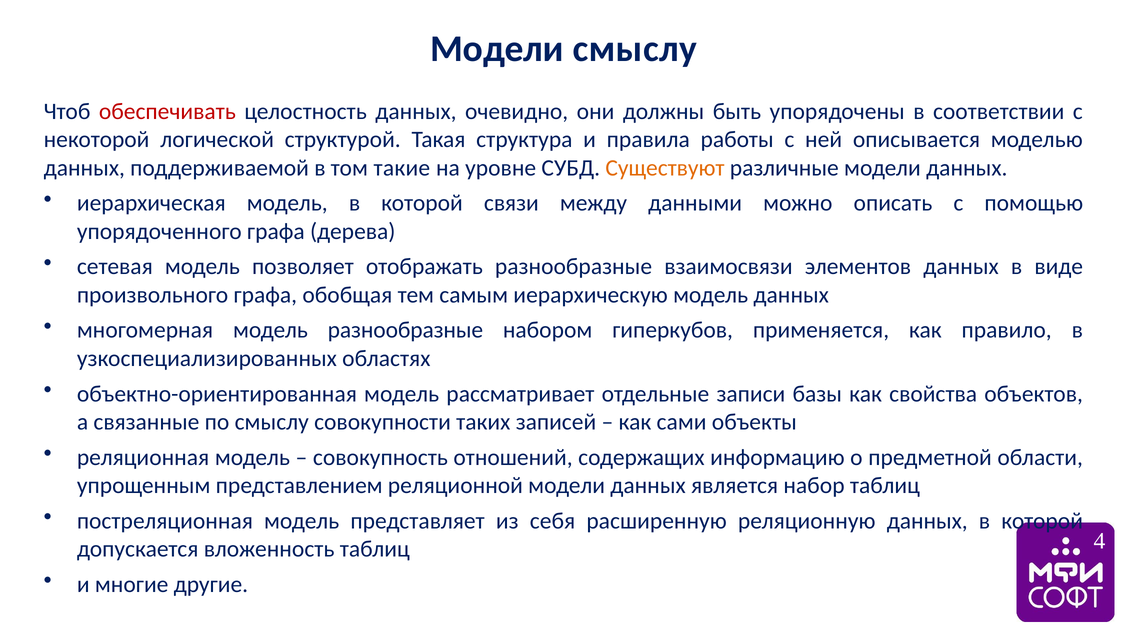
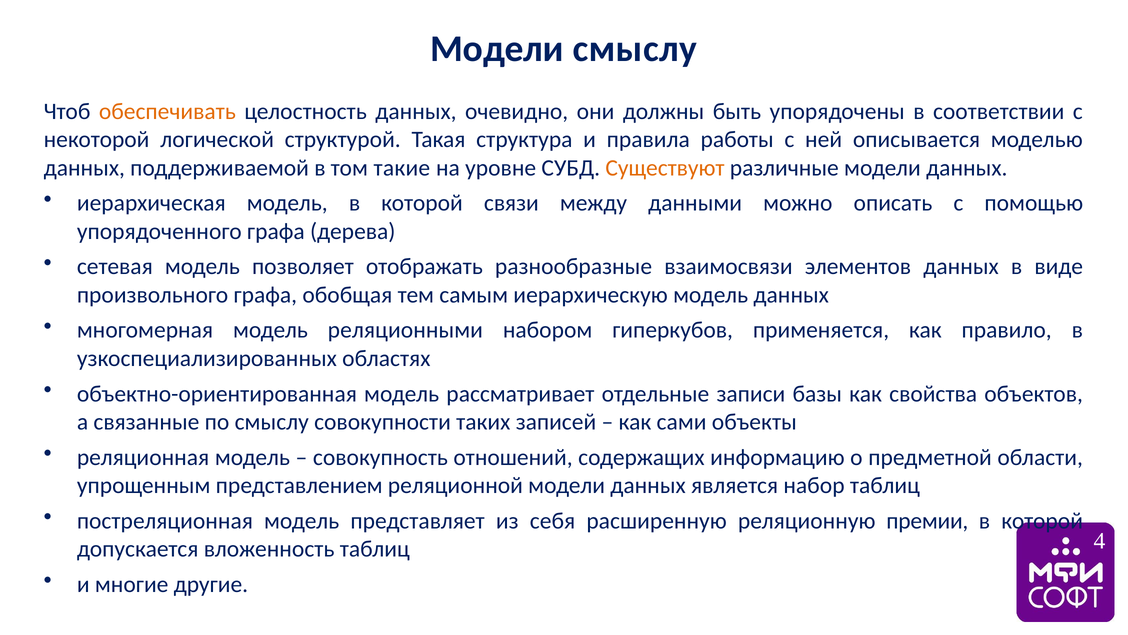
обеспечивать colour: red -> orange
модель разнообразные: разнообразные -> реляционными
реляционную данных: данных -> премии
